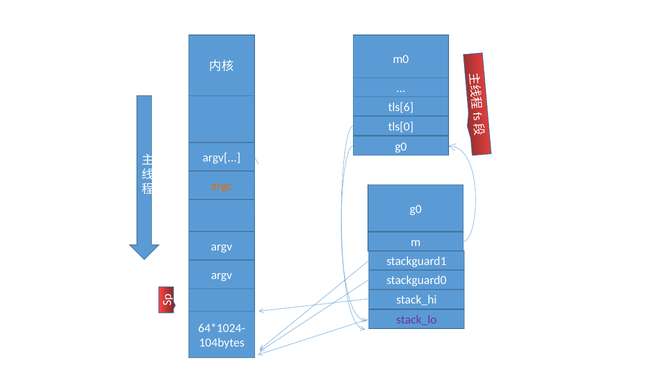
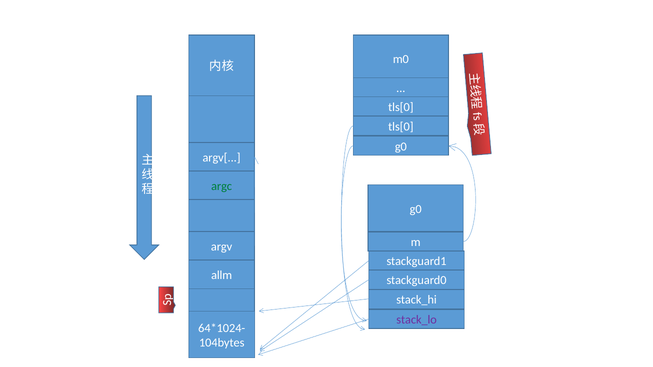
tls[6 at (401, 107): tls[6 -> tls[0
argc colour: orange -> green
argv at (222, 275): argv -> allm
